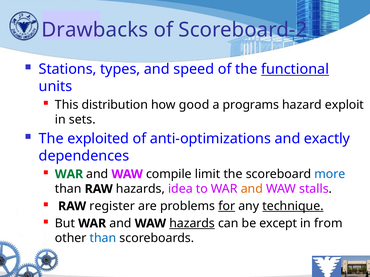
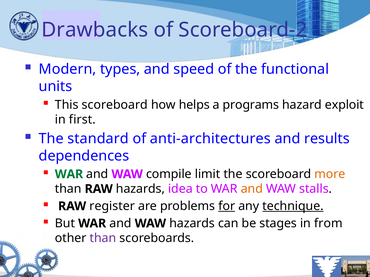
Stations: Stations -> Modern
functional underline: present -> none
This distribution: distribution -> scoreboard
good: good -> helps
sets: sets -> first
exploited: exploited -> standard
anti-optimizations: anti-optimizations -> anti-architectures
exactly: exactly -> results
more colour: blue -> orange
hazards at (192, 224) underline: present -> none
except: except -> stages
than at (103, 239) colour: blue -> purple
